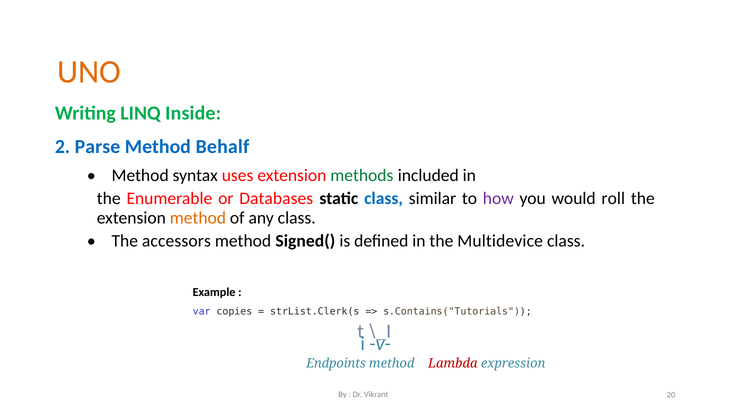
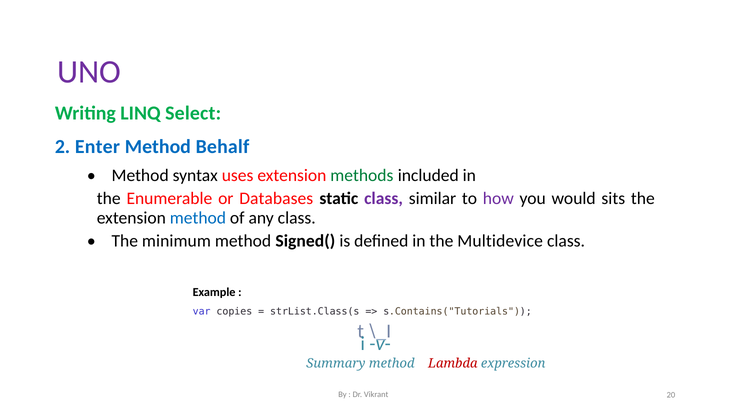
UNO colour: orange -> purple
Inside: Inside -> Select
Parse: Parse -> Enter
class at (384, 198) colour: blue -> purple
roll: roll -> sits
method at (198, 218) colour: orange -> blue
accessors: accessors -> minimum
strList.Clerk(s: strList.Clerk(s -> strList.Class(s
Endpoints: Endpoints -> Summary
